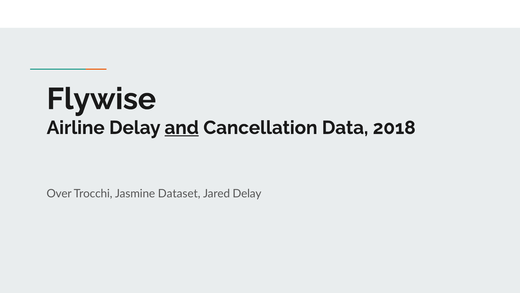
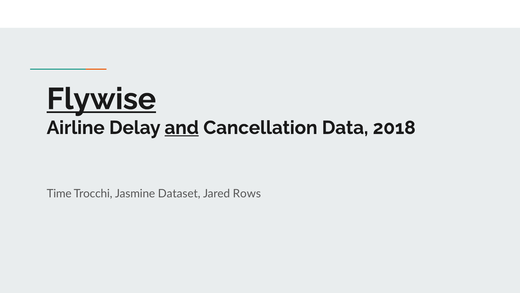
Flywise underline: none -> present
Over: Over -> Time
Jared Delay: Delay -> Rows
